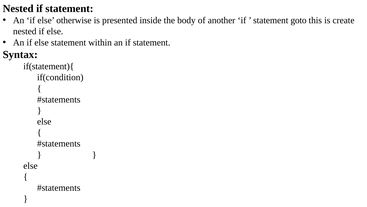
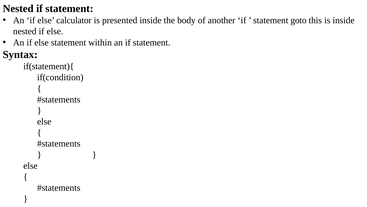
otherwise: otherwise -> calculator
is create: create -> inside
